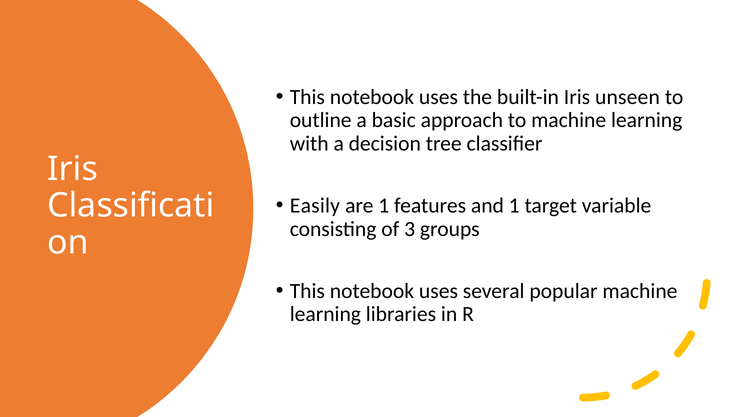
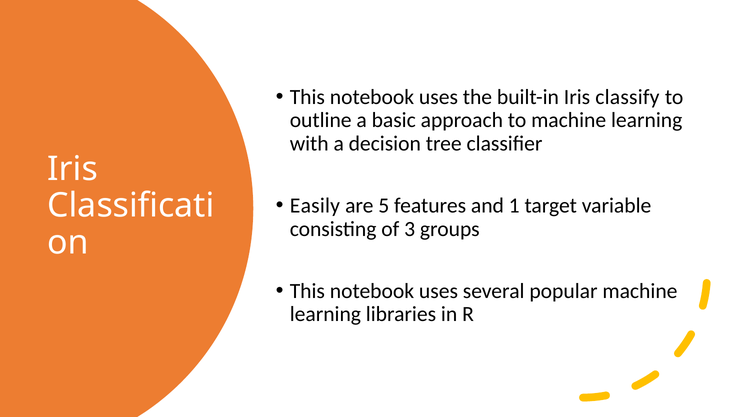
unseen: unseen -> classify
are 1: 1 -> 5
